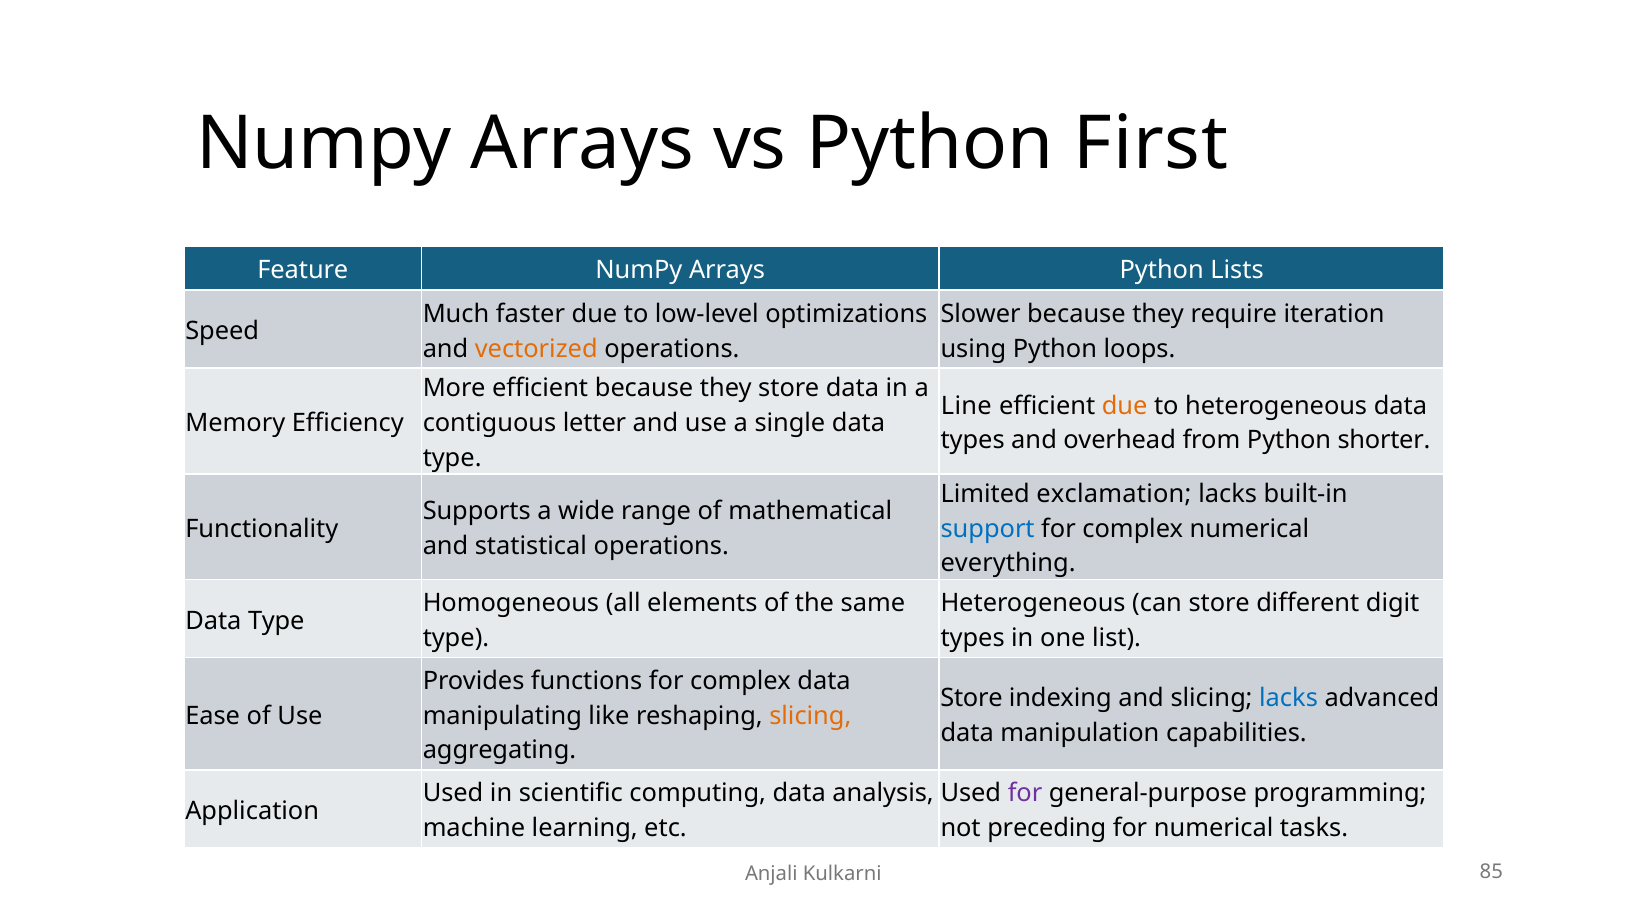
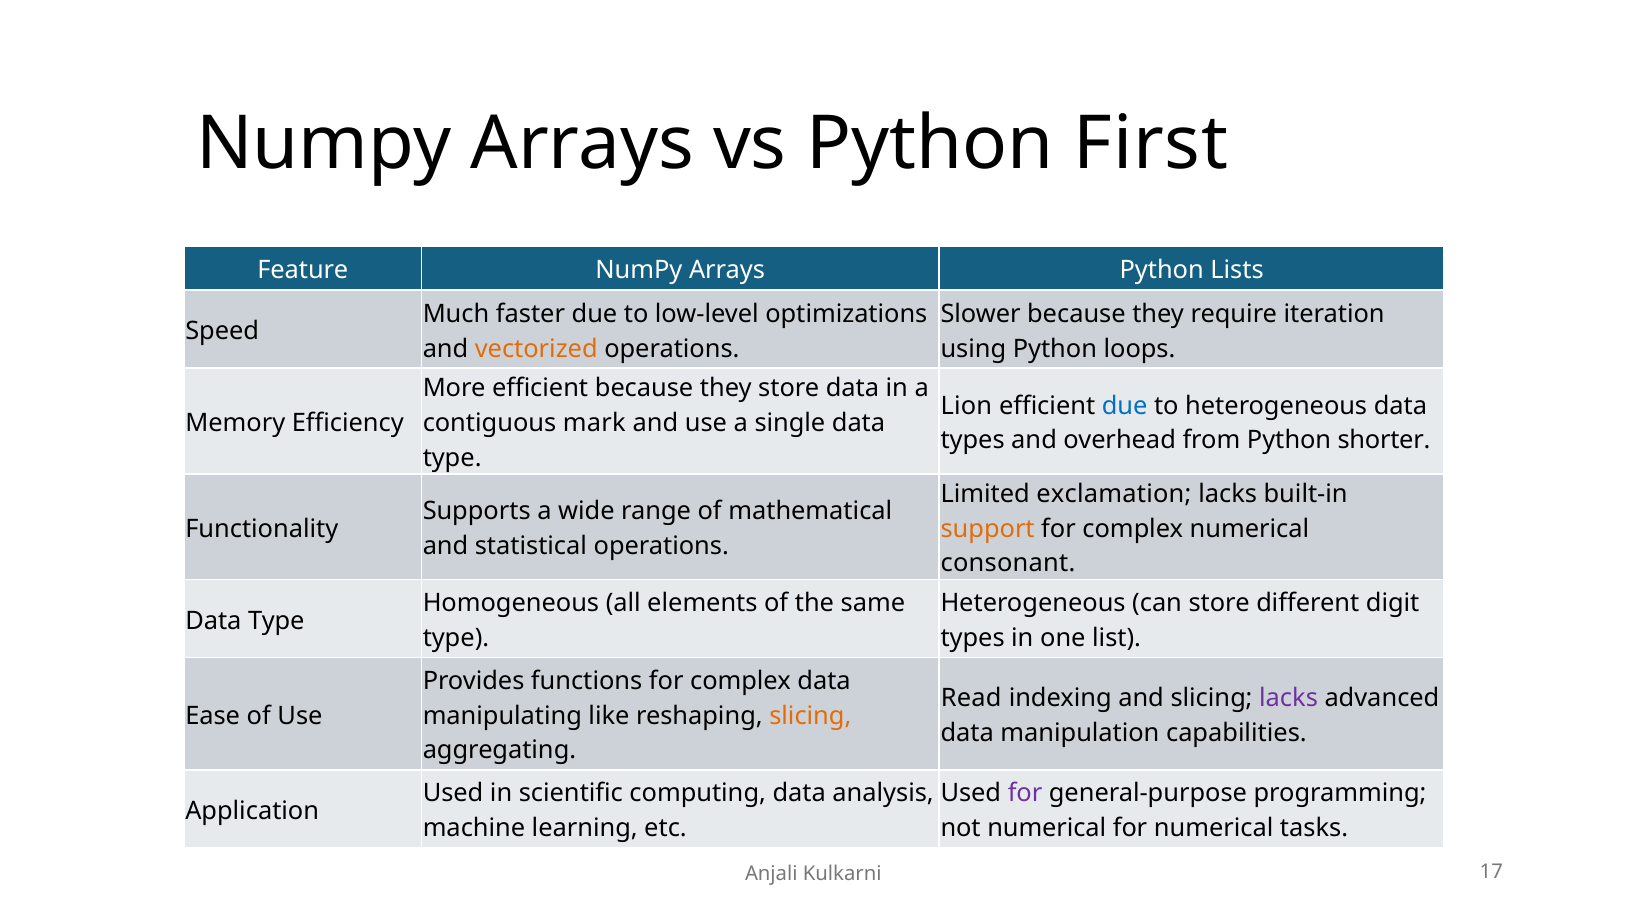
Line: Line -> Lion
due at (1125, 406) colour: orange -> blue
letter: letter -> mark
support colour: blue -> orange
everything: everything -> consonant
Store at (971, 699): Store -> Read
lacks at (1289, 699) colour: blue -> purple
not preceding: preceding -> numerical
85: 85 -> 17
